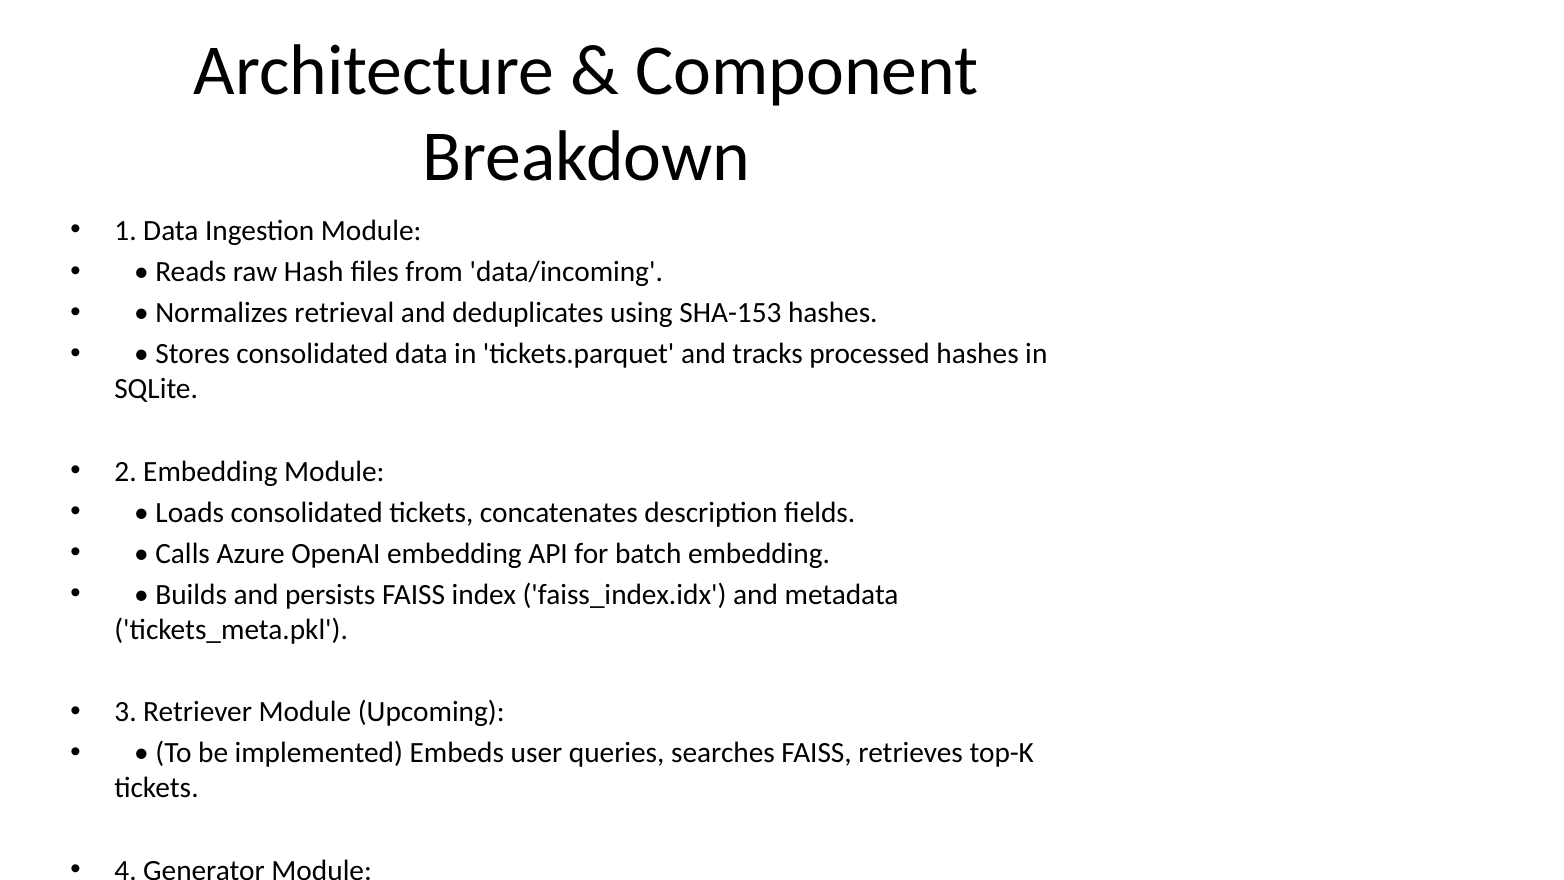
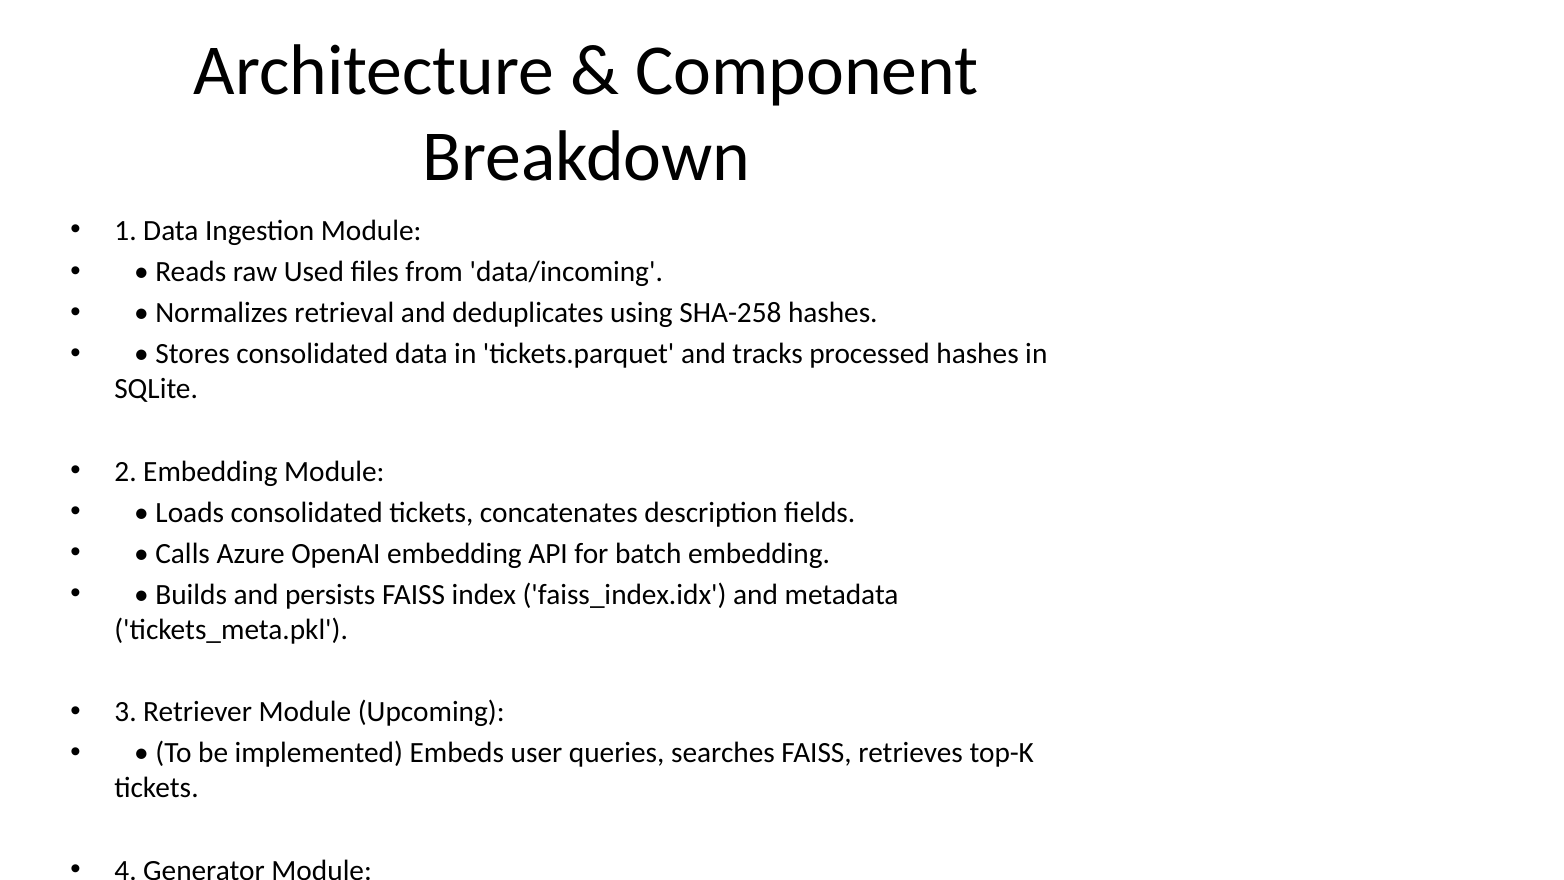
Hash: Hash -> Used
SHA-153: SHA-153 -> SHA-258
